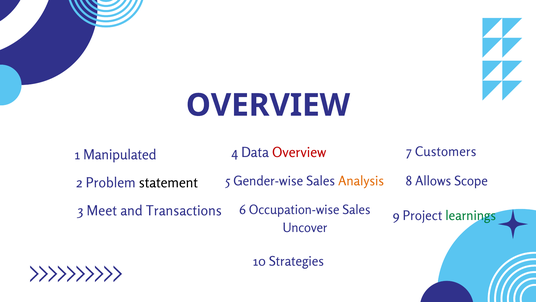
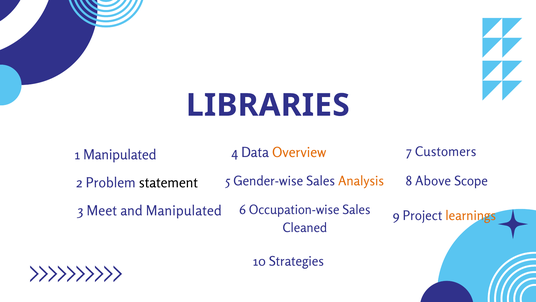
OVERVIEW at (268, 105): OVERVIEW -> LIBRARIES
Overview at (299, 152) colour: red -> orange
Allows: Allows -> Above
and Transactions: Transactions -> Manipulated
learnings colour: green -> orange
Uncover: Uncover -> Cleaned
